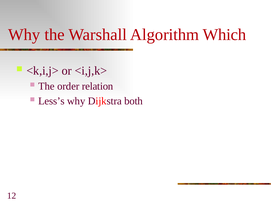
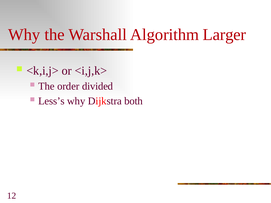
Which: Which -> Larger
relation: relation -> divided
